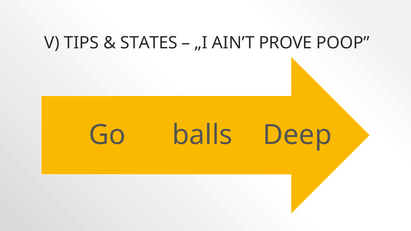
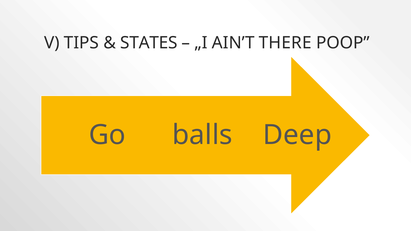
PROVE: PROVE -> THERE
